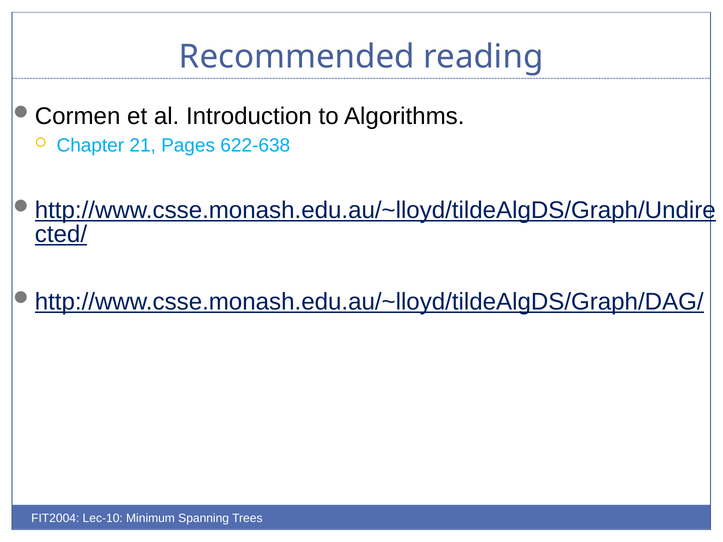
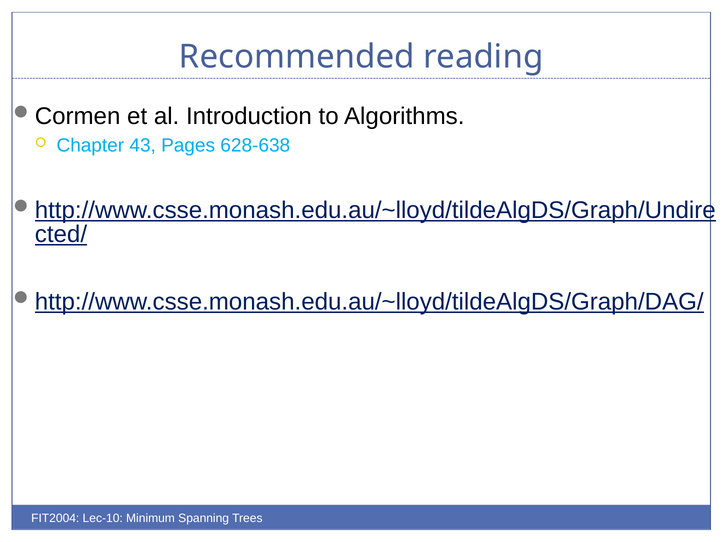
21: 21 -> 43
622-638: 622-638 -> 628-638
